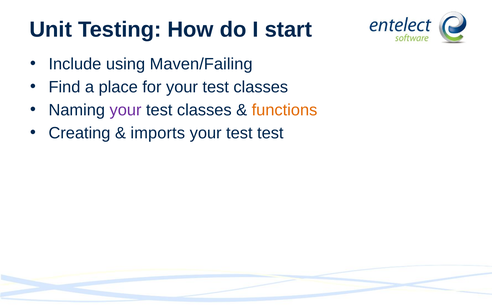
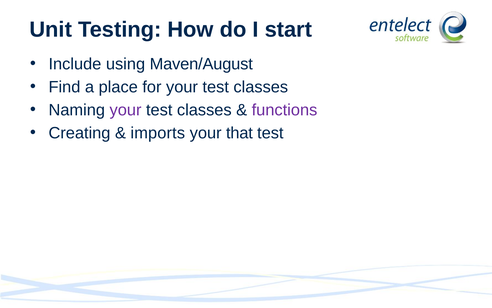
Maven/Failing: Maven/Failing -> Maven/August
functions colour: orange -> purple
test at (239, 133): test -> that
